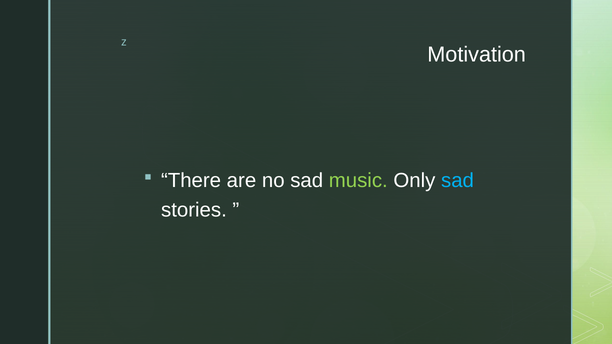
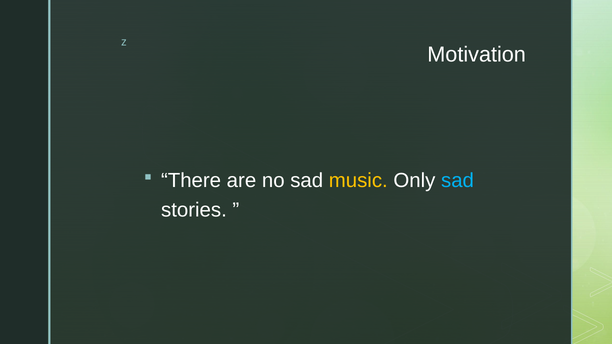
music colour: light green -> yellow
